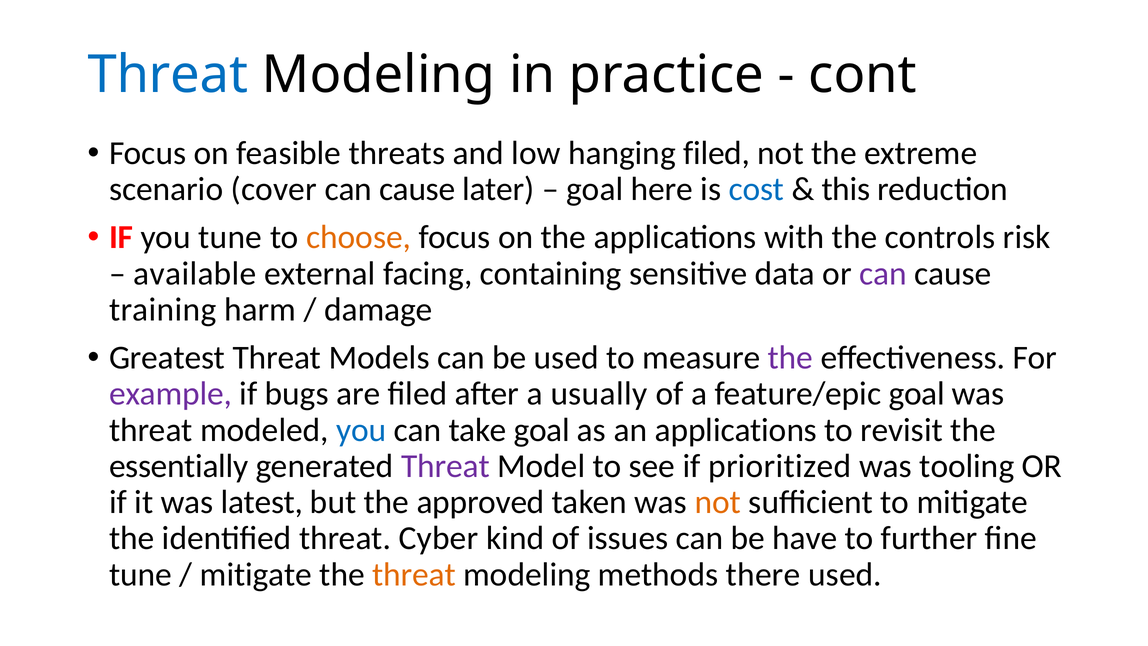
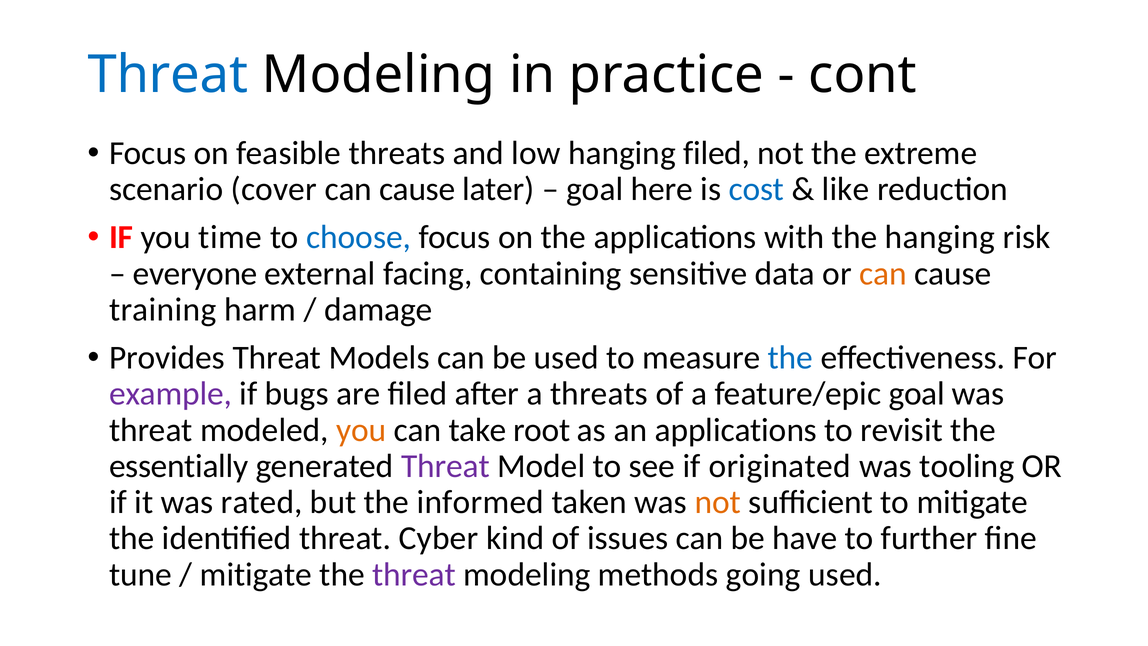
this: this -> like
you tune: tune -> time
choose colour: orange -> blue
the controls: controls -> hanging
available: available -> everyone
can at (883, 273) colour: purple -> orange
Greatest: Greatest -> Provides
the at (790, 358) colour: purple -> blue
a usually: usually -> threats
you at (361, 430) colour: blue -> orange
take goal: goal -> root
prioritized: prioritized -> originated
latest: latest -> rated
approved: approved -> informed
threat at (414, 574) colour: orange -> purple
there: there -> going
